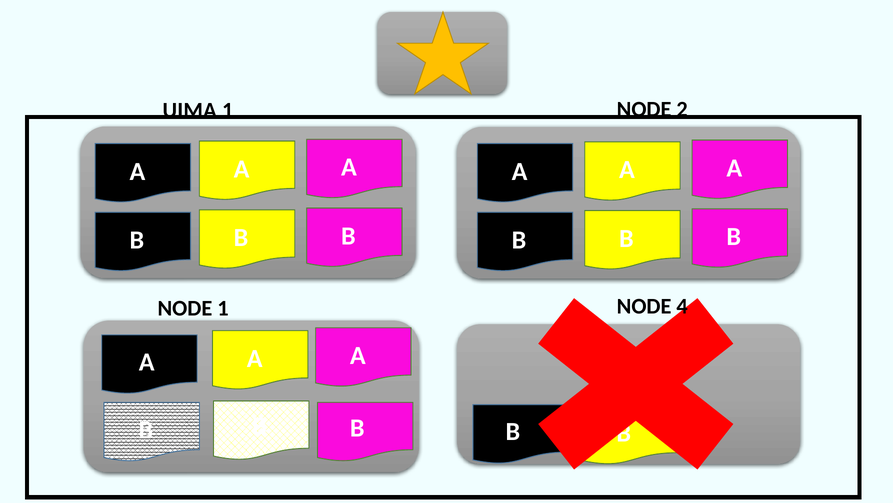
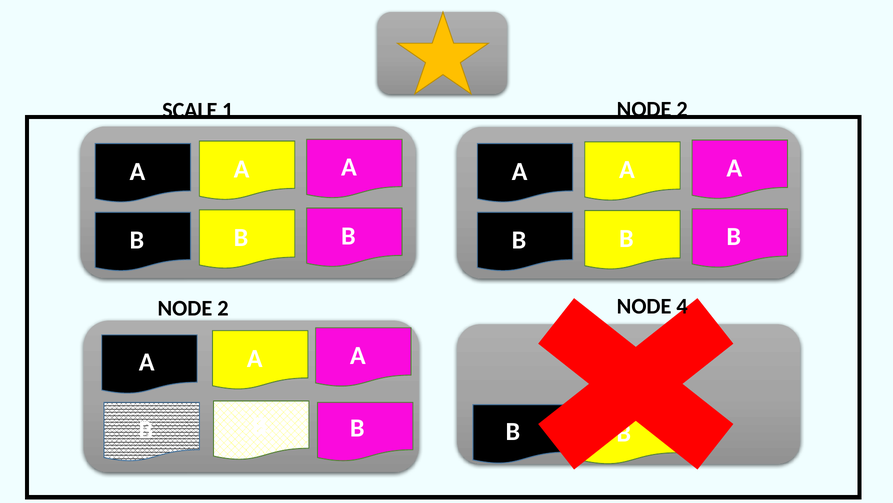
UIMA: UIMA -> SCALE
1 at (223, 308): 1 -> 2
